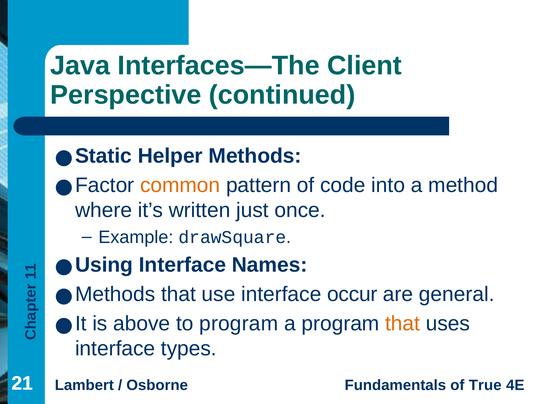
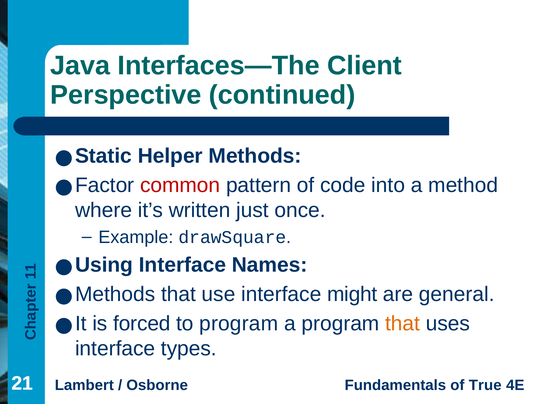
common colour: orange -> red
occur: occur -> might
above: above -> forced
